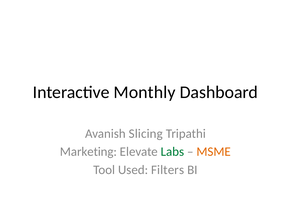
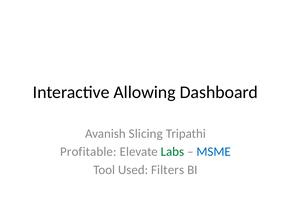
Monthly: Monthly -> Allowing
Marketing: Marketing -> Profitable
MSME colour: orange -> blue
